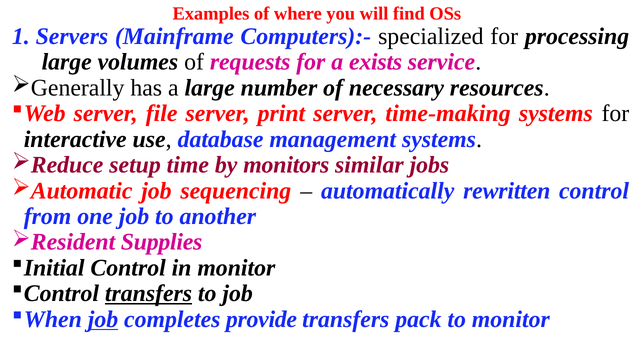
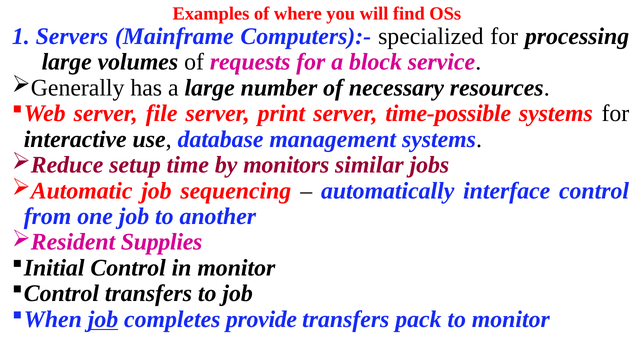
exists: exists -> block
time-making: time-making -> time-possible
rewritten: rewritten -> interface
transfers at (149, 293) underline: present -> none
